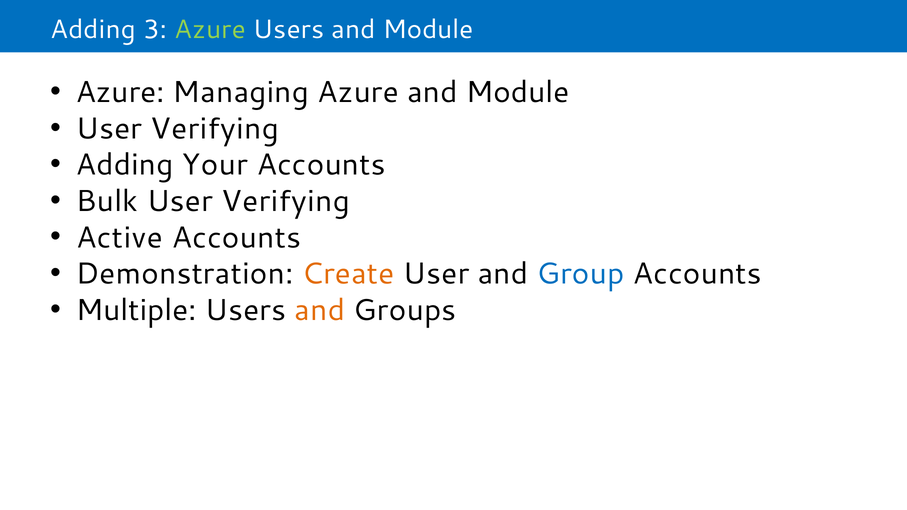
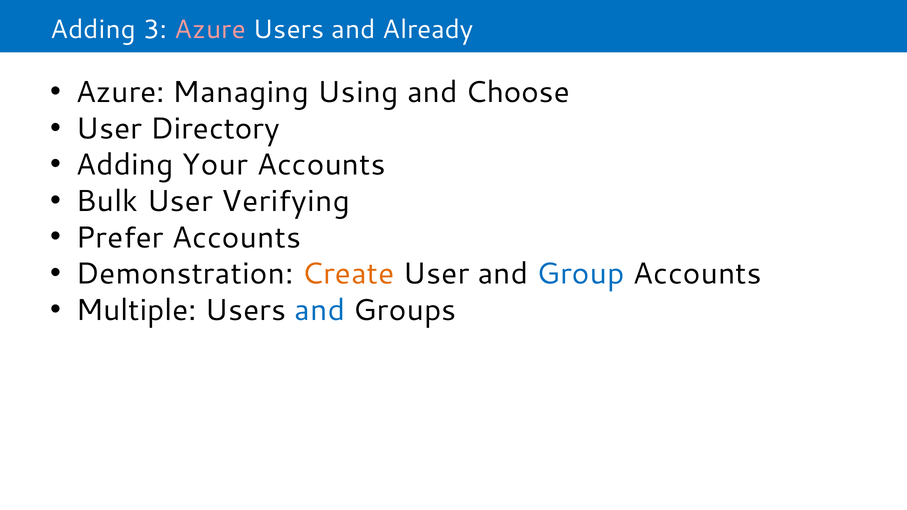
Azure at (210, 30) colour: light green -> pink
Users and Module: Module -> Already
Managing Azure: Azure -> Using
Module at (518, 92): Module -> Choose
Verifying at (215, 129): Verifying -> Directory
Active: Active -> Prefer
and at (320, 310) colour: orange -> blue
